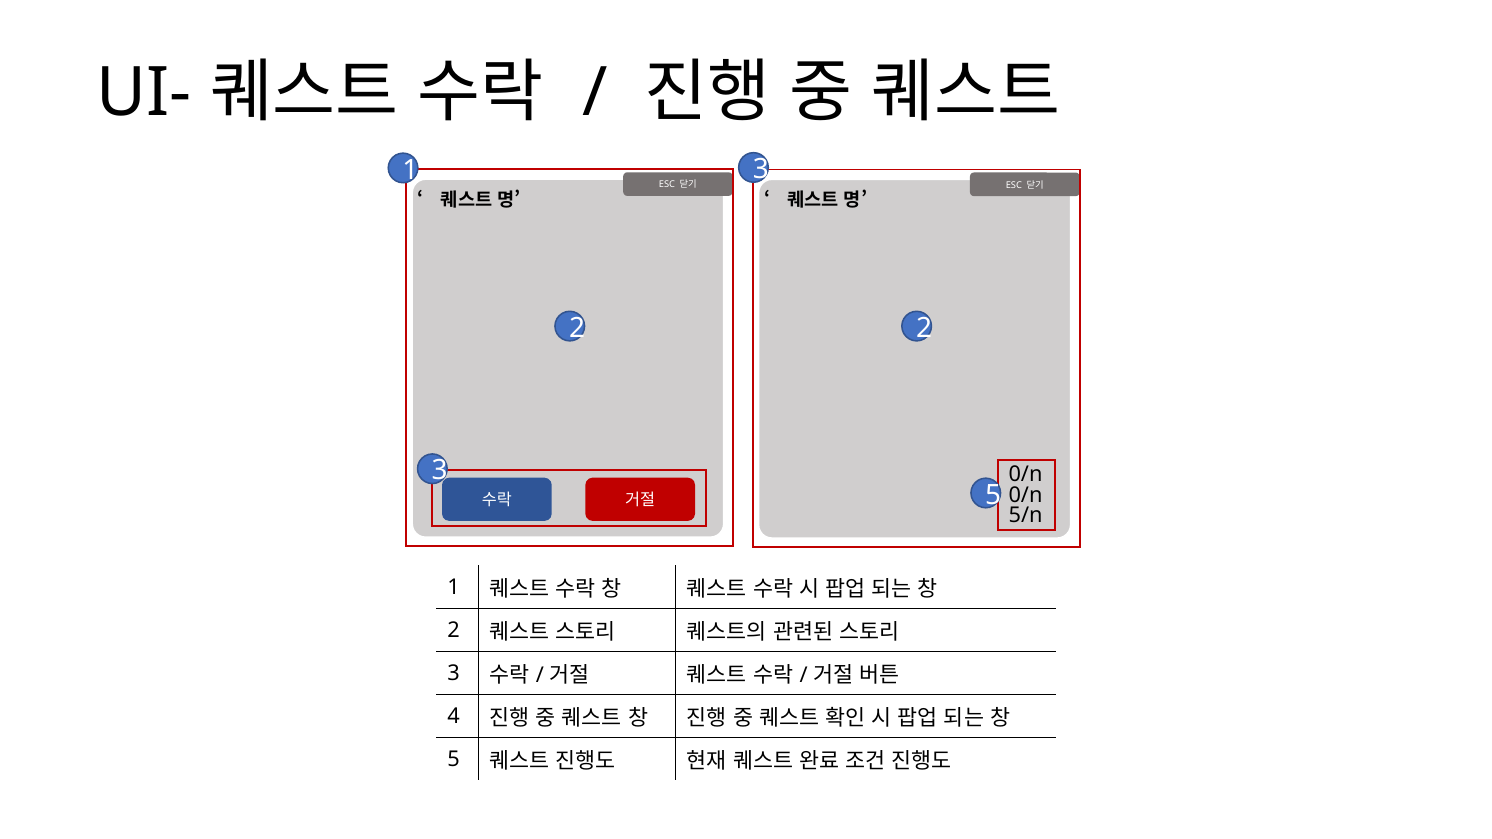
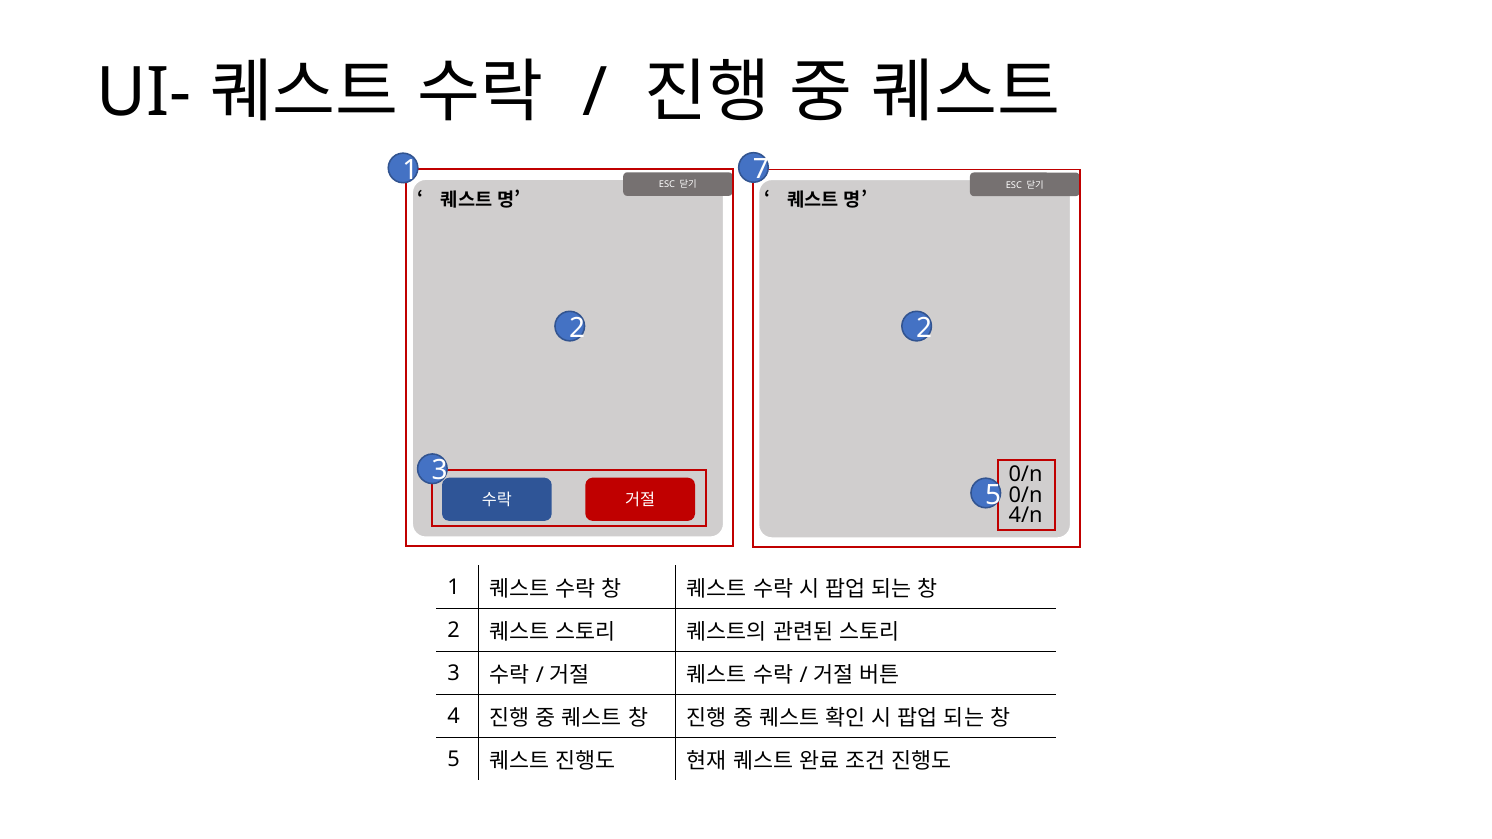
1 3: 3 -> 7
5/n: 5/n -> 4/n
